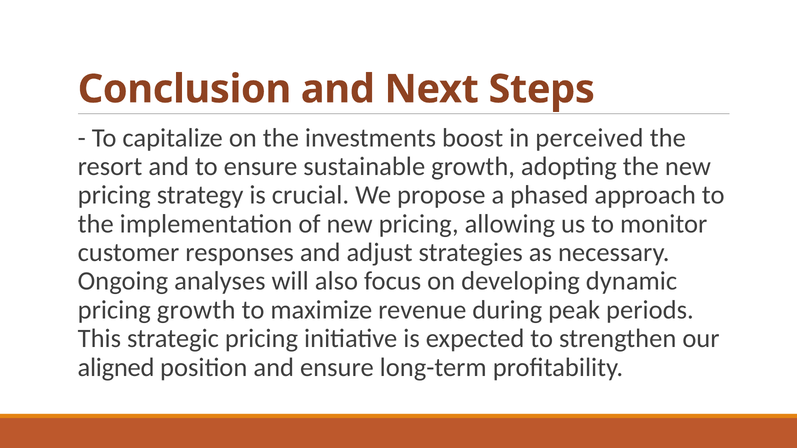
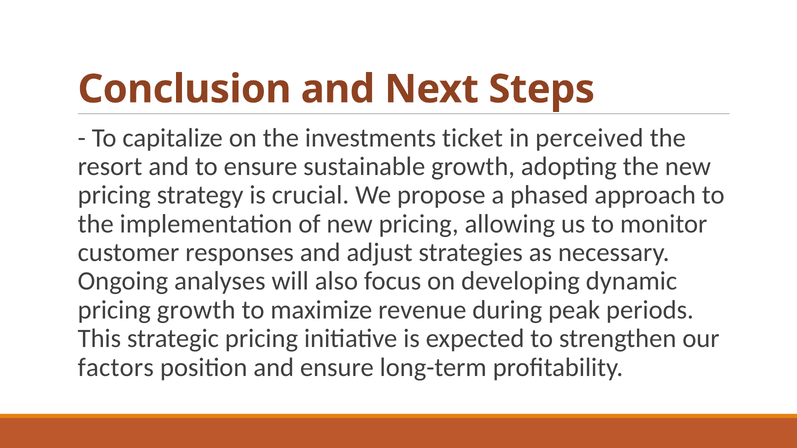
boost: boost -> ticket
aligned: aligned -> factors
